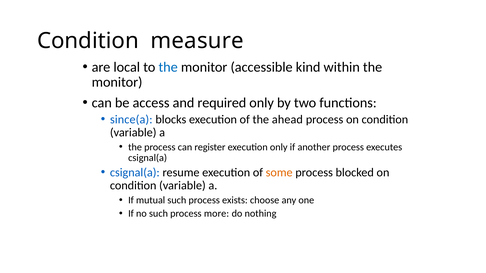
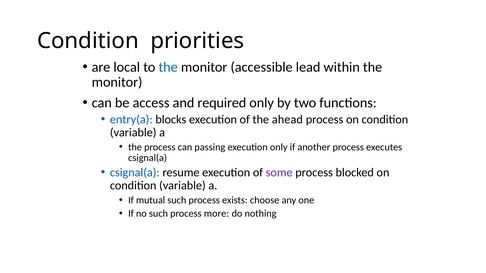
measure: measure -> priorities
kind: kind -> lead
since(a: since(a -> entry(a
register: register -> passing
some colour: orange -> purple
